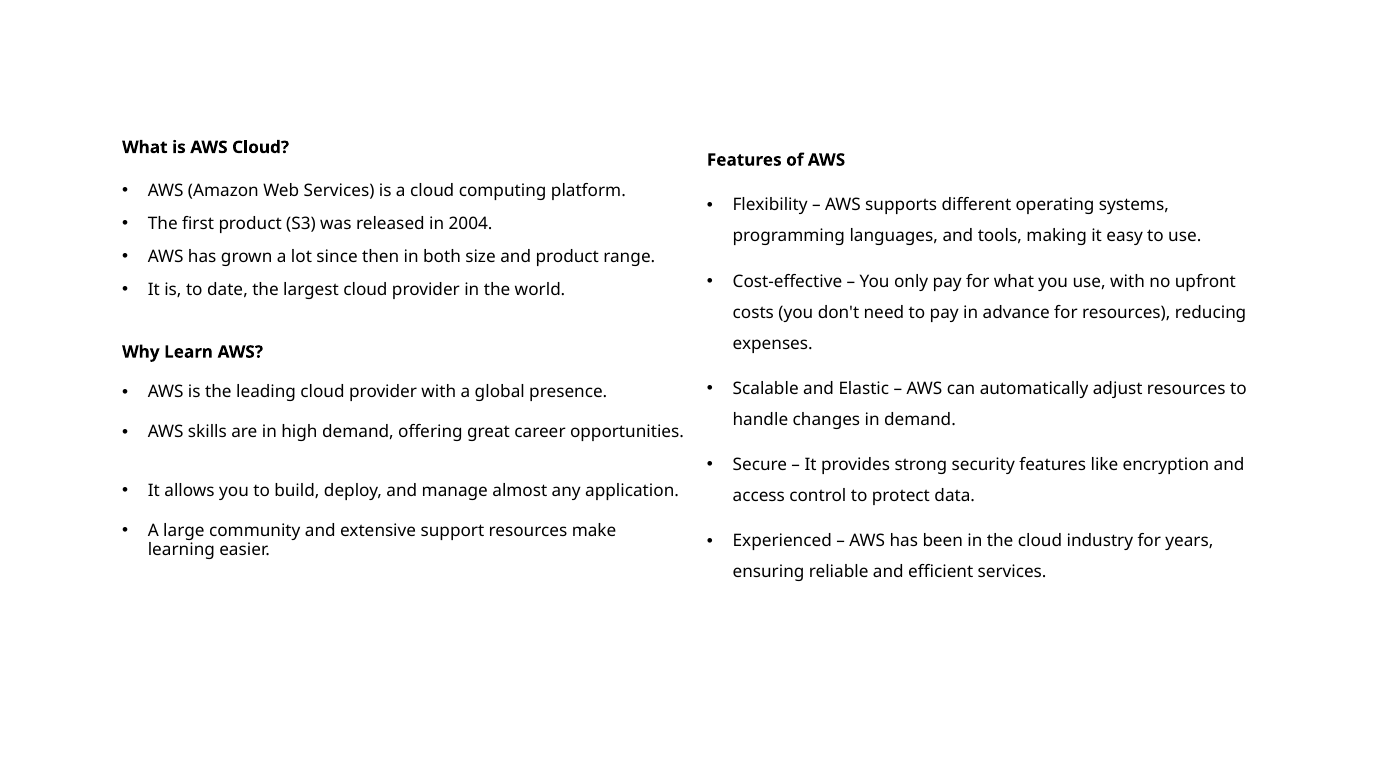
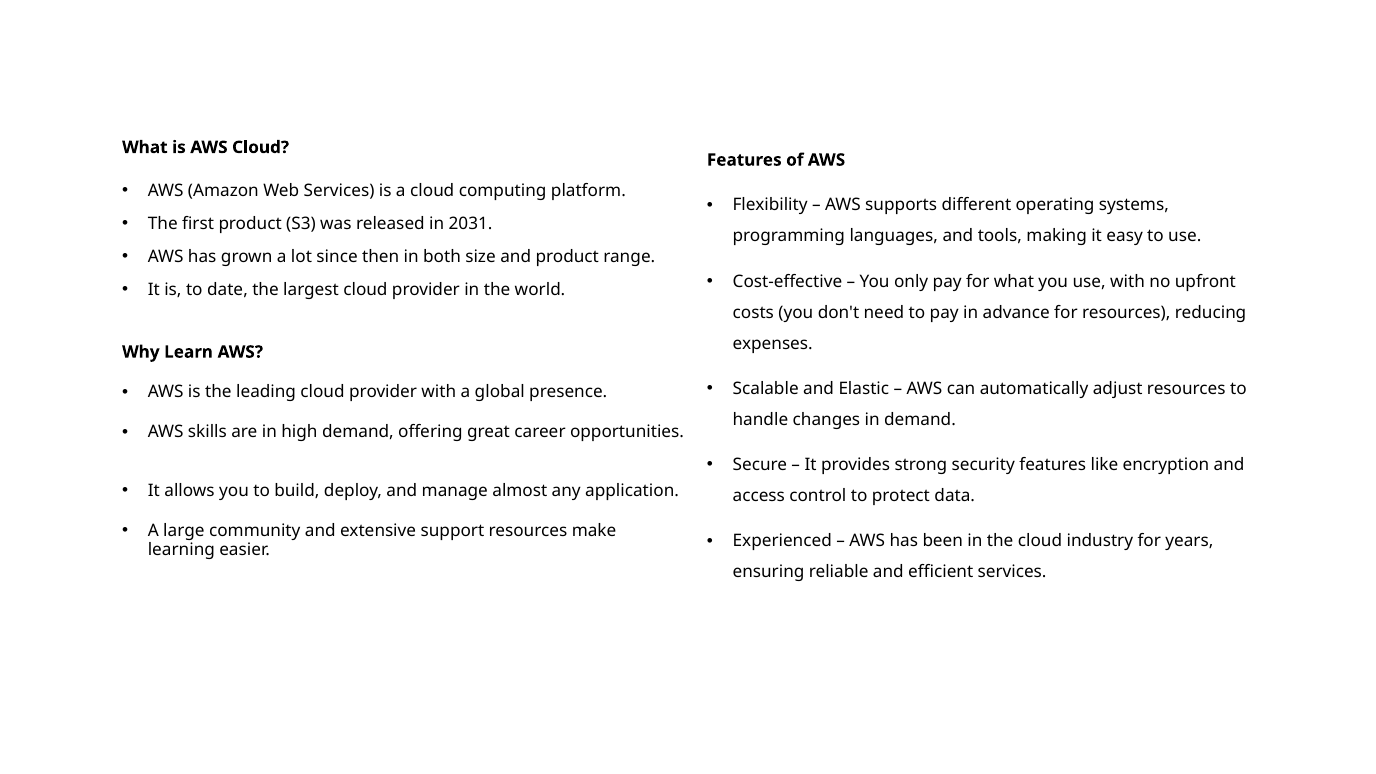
2004: 2004 -> 2031
